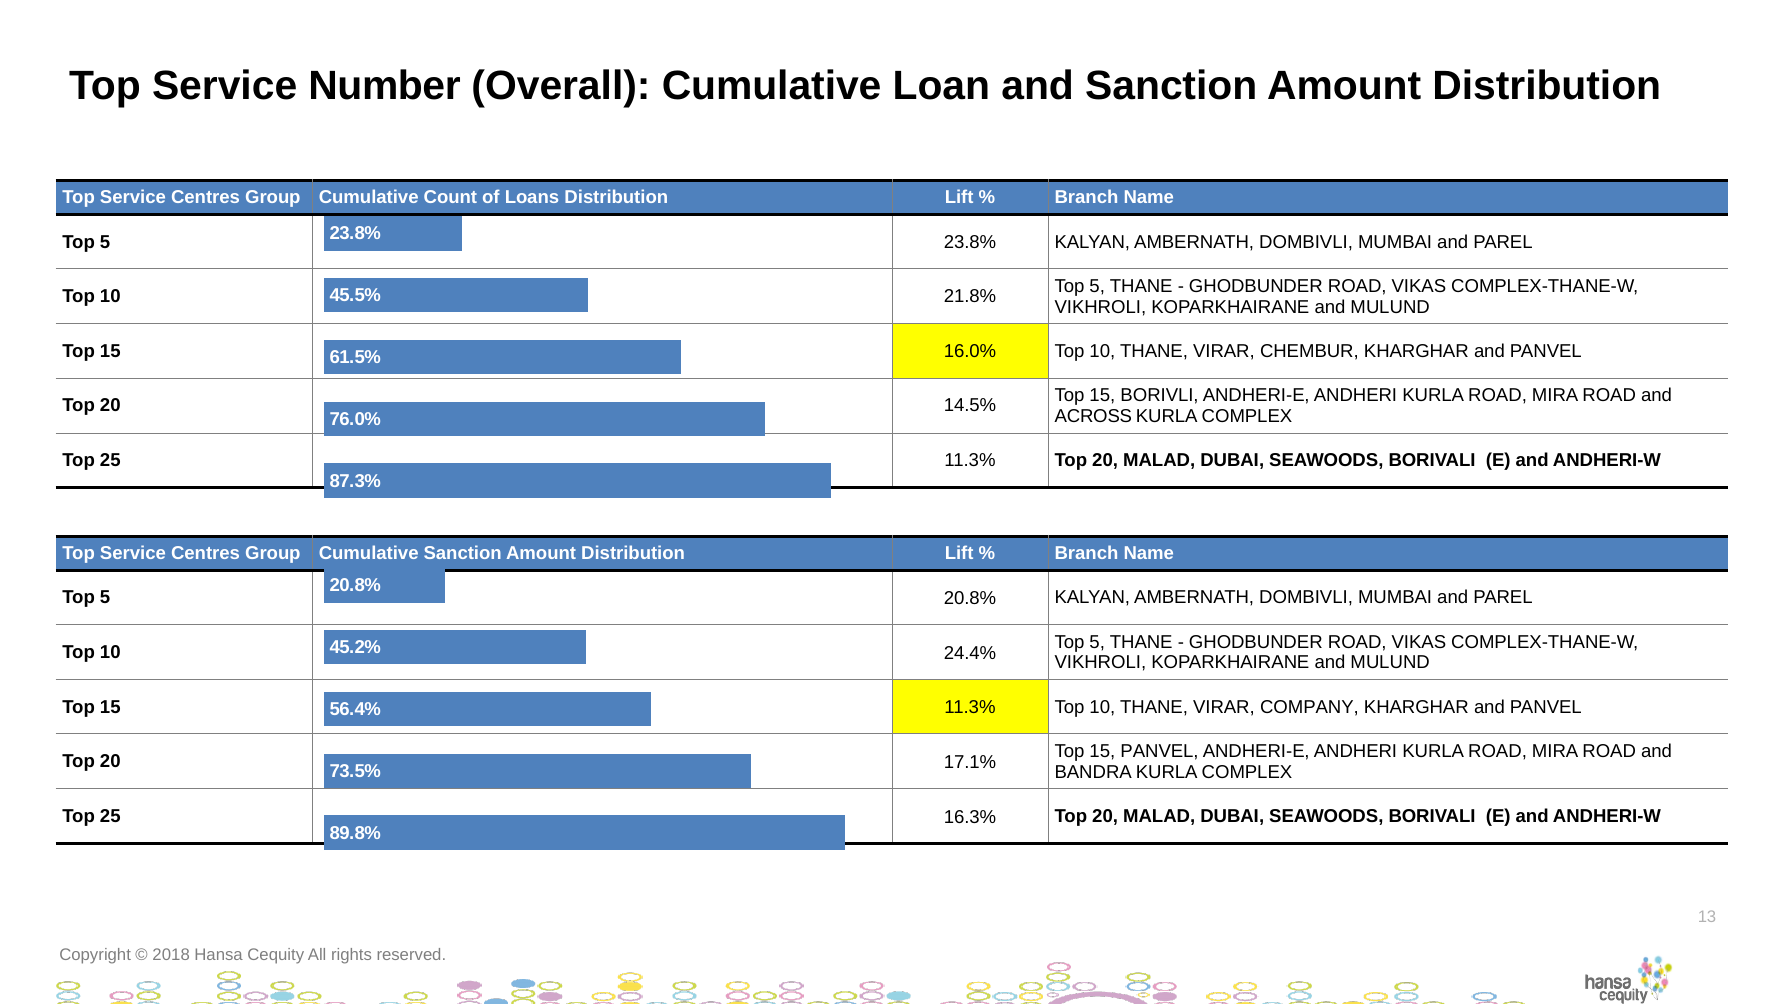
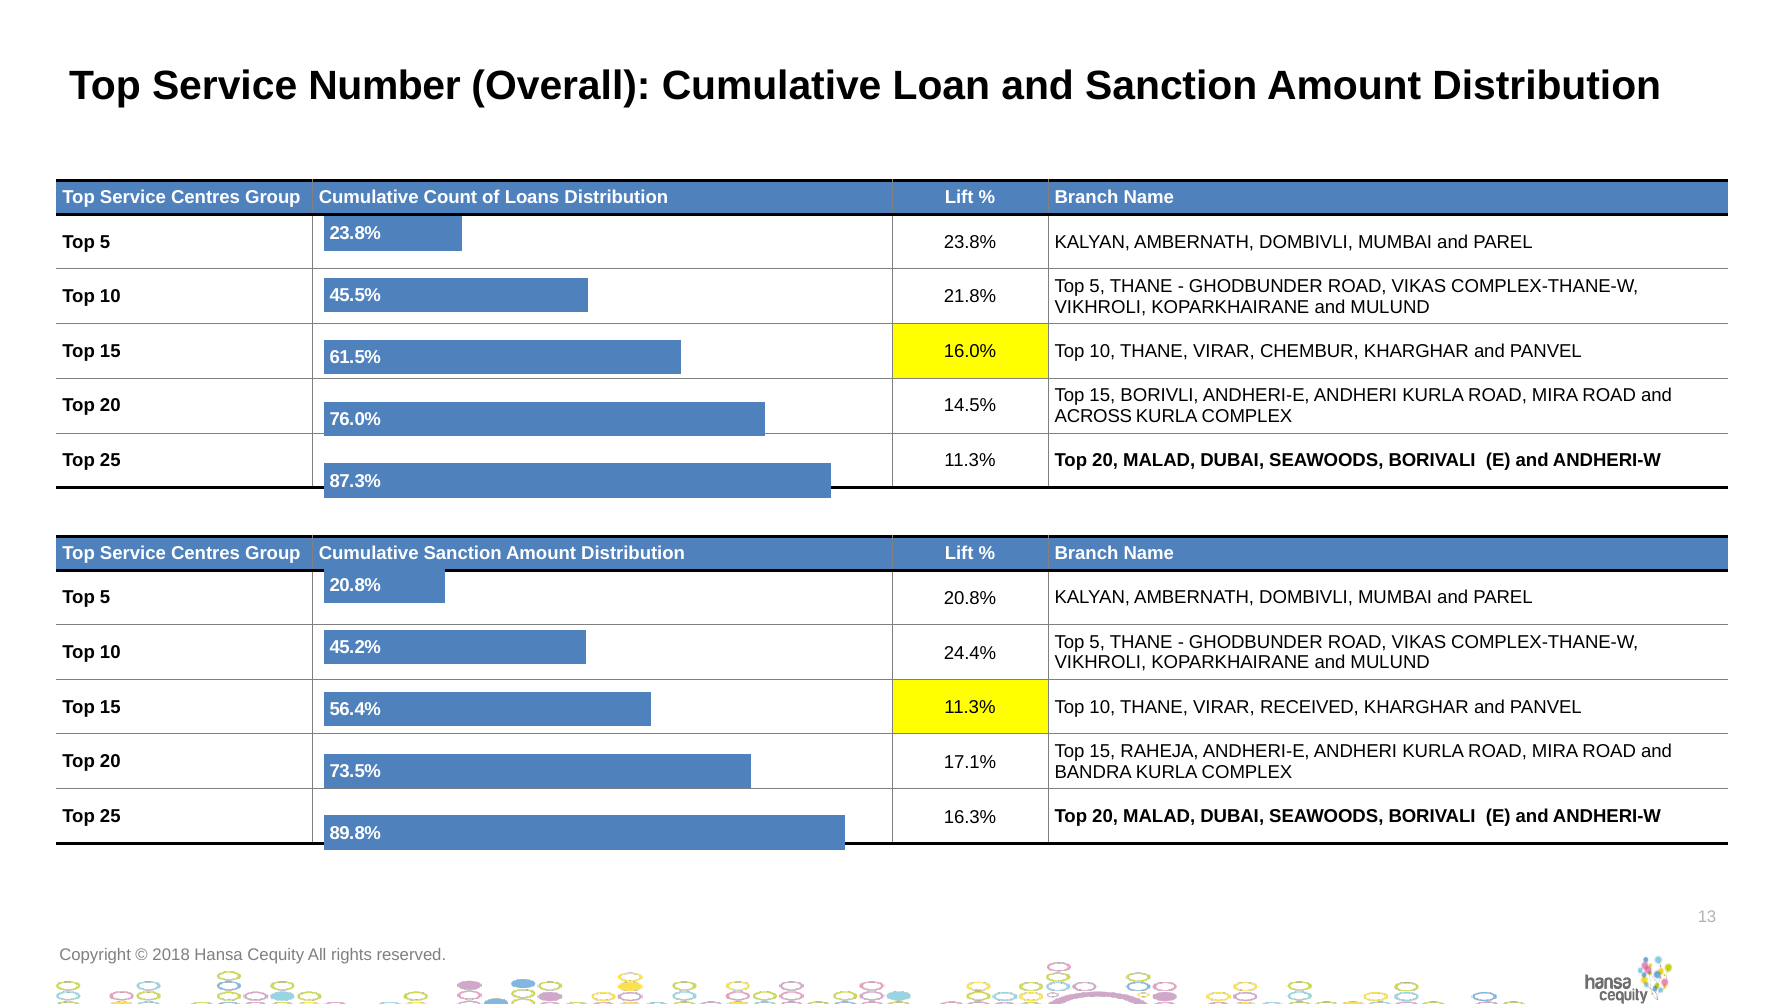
COMPANY: COMPANY -> RECEIVED
15 PANVEL: PANVEL -> RAHEJA
